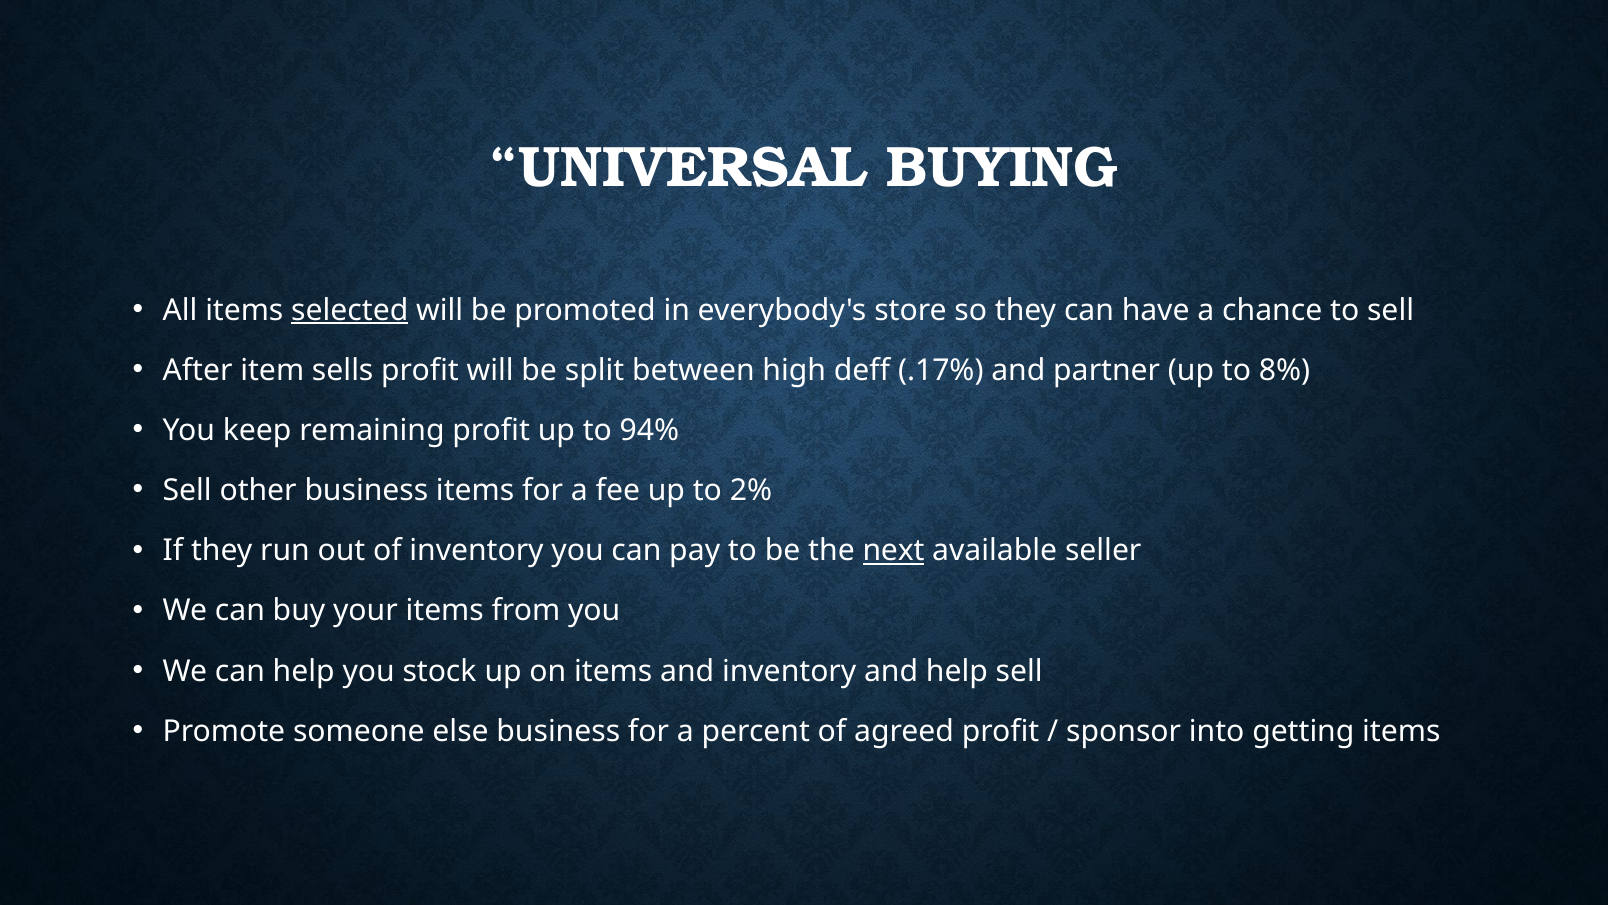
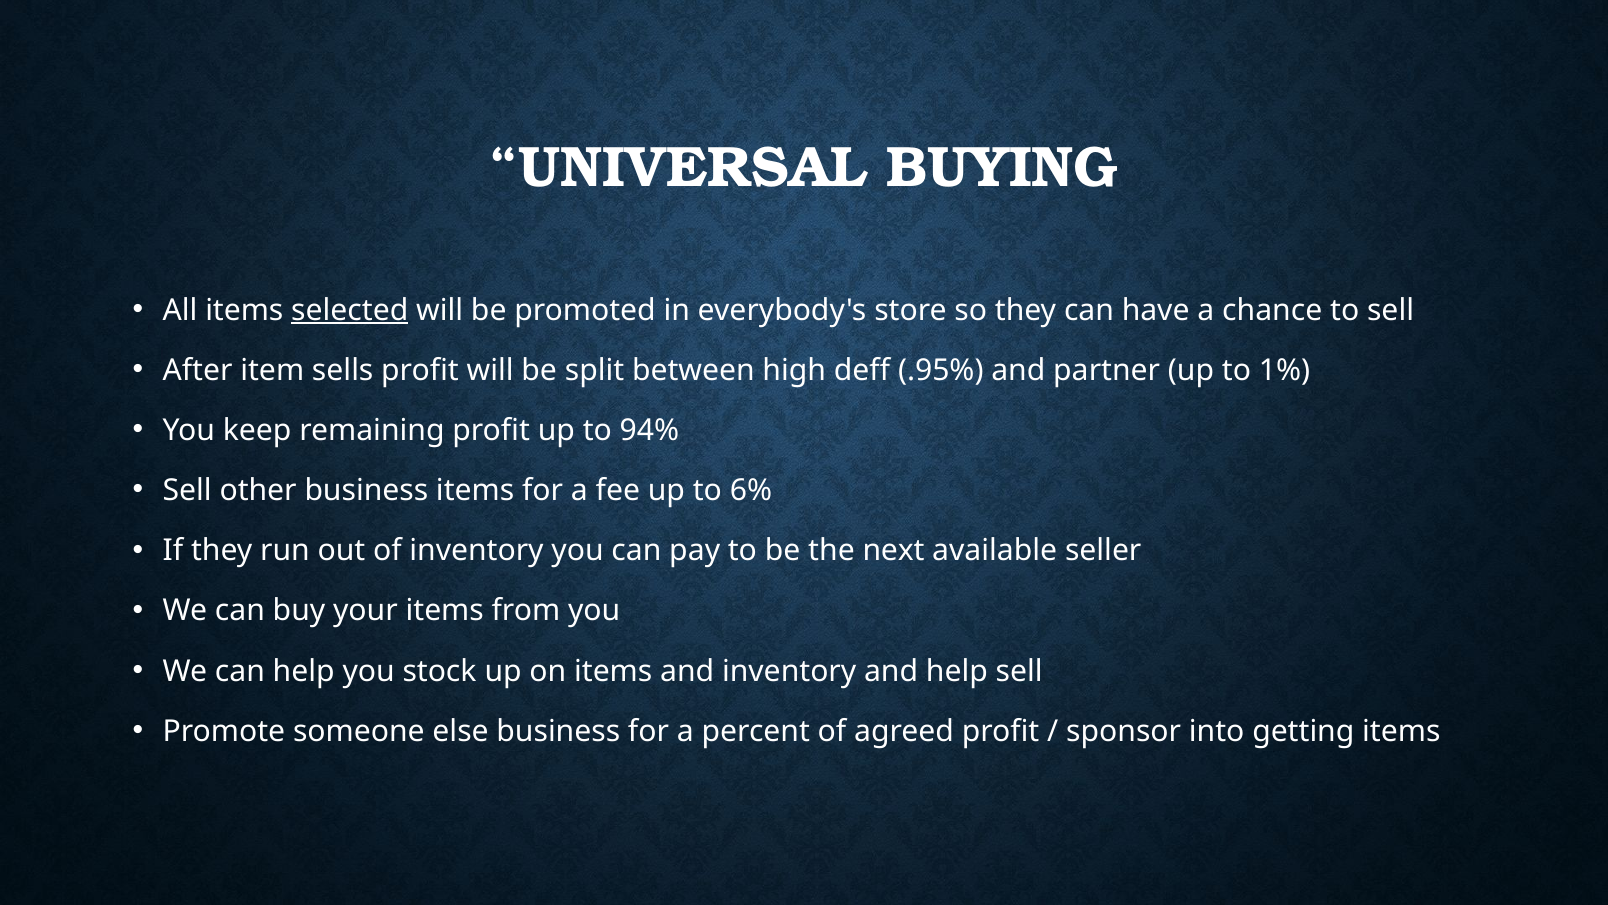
.17%: .17% -> .95%
8%: 8% -> 1%
2%: 2% -> 6%
next underline: present -> none
